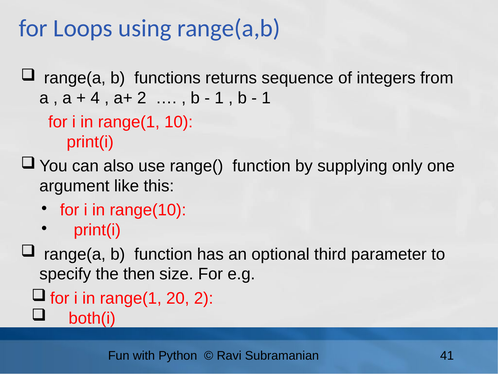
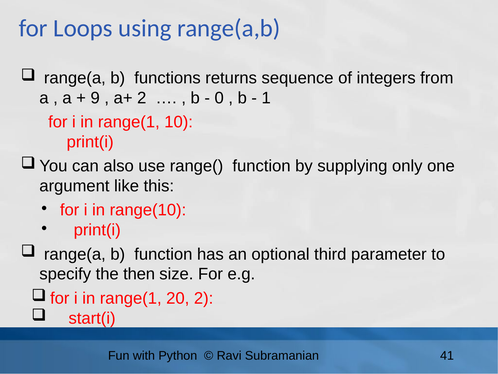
4: 4 -> 9
1 at (219, 98): 1 -> 0
both(i: both(i -> start(i
